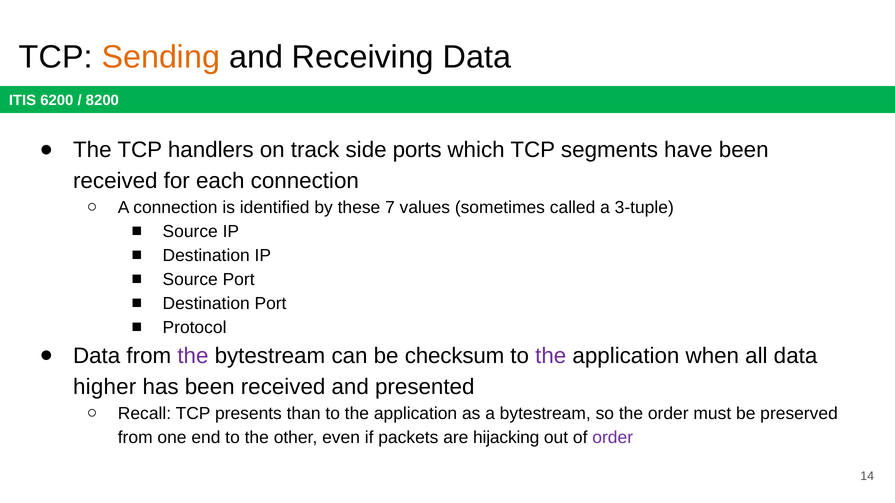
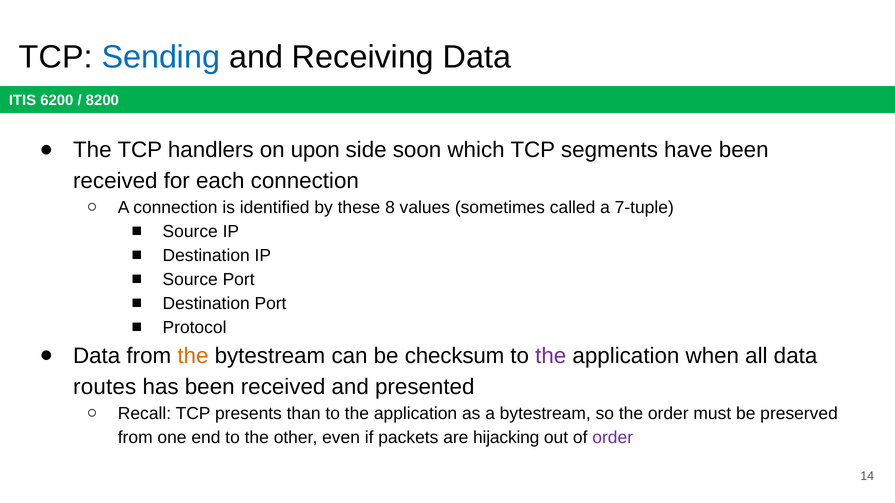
Sending colour: orange -> blue
track: track -> upon
ports: ports -> soon
7: 7 -> 8
3-tuple: 3-tuple -> 7-tuple
the at (193, 356) colour: purple -> orange
higher: higher -> routes
